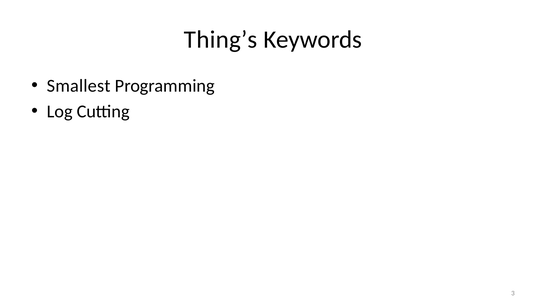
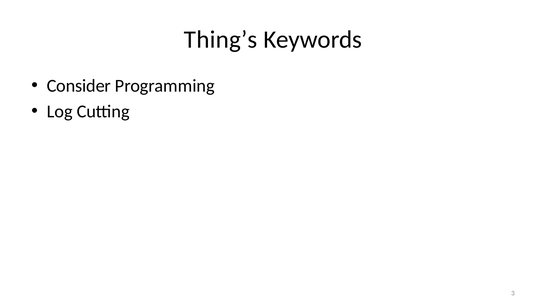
Smallest: Smallest -> Consider
